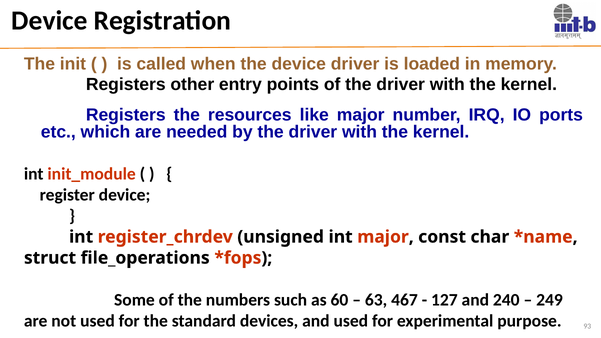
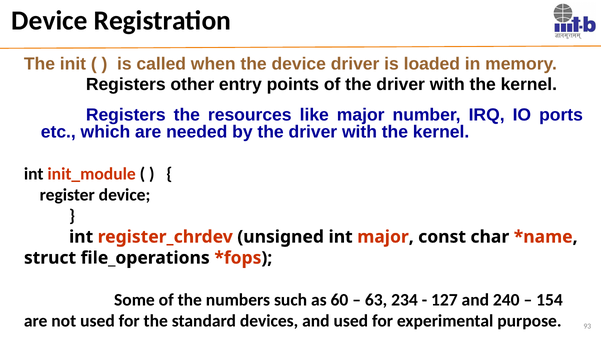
467: 467 -> 234
249: 249 -> 154
